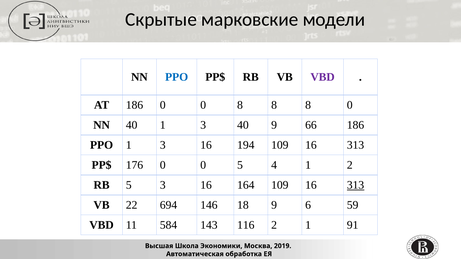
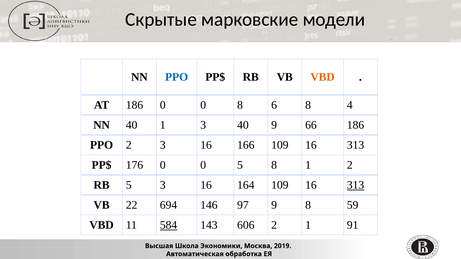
VBD at (323, 77) colour: purple -> orange
0 8 8: 8 -> 6
8 0: 0 -> 4
PPO 1: 1 -> 2
194: 194 -> 166
5 4: 4 -> 8
18: 18 -> 97
9 6: 6 -> 8
584 underline: none -> present
116: 116 -> 606
